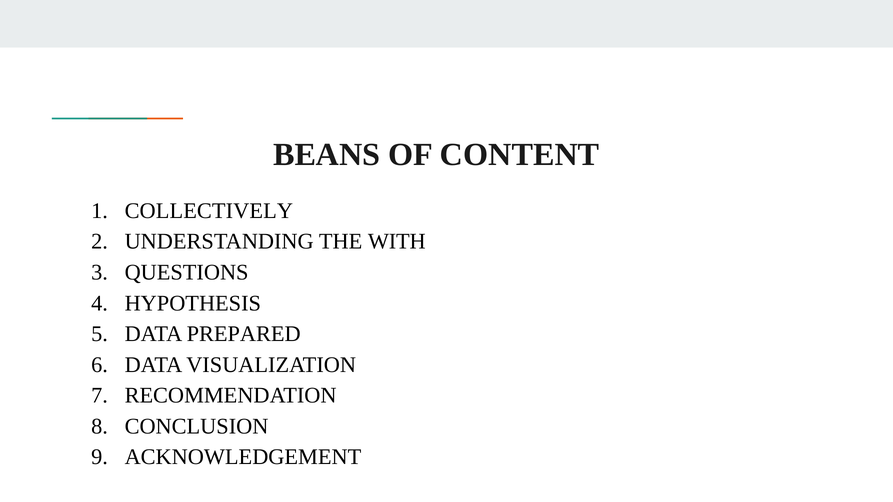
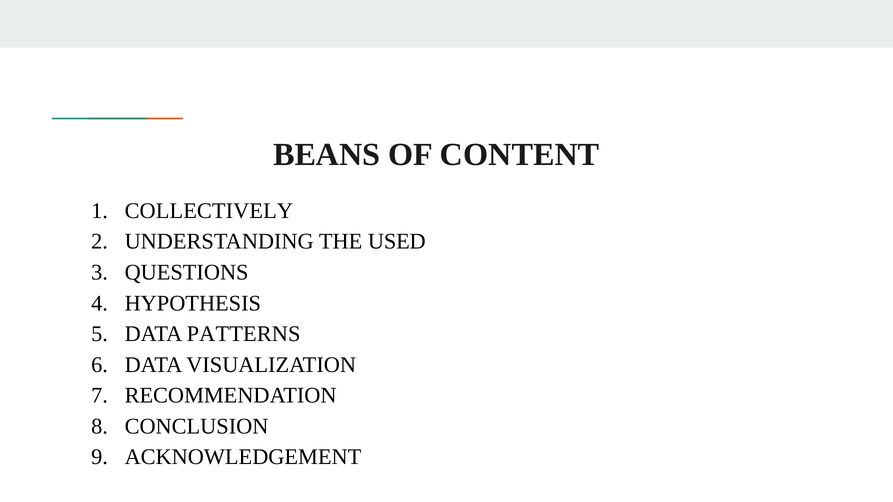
WITH: WITH -> USED
PREPARED: PREPARED -> PATTERNS
